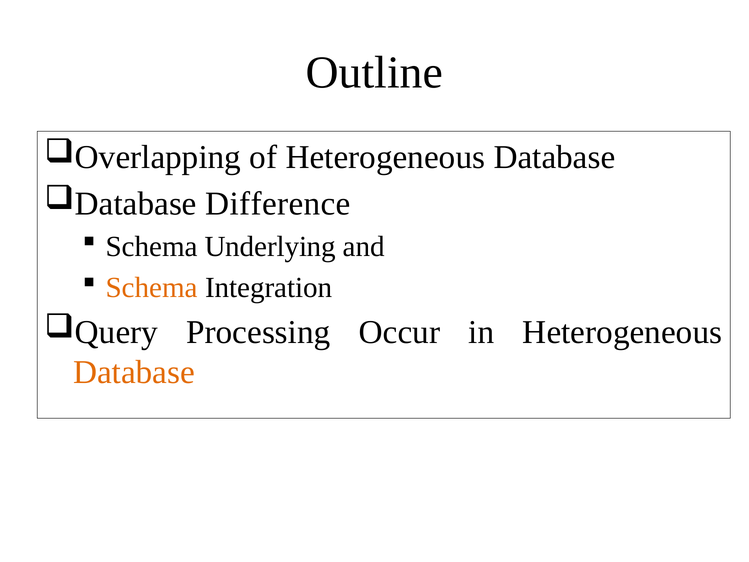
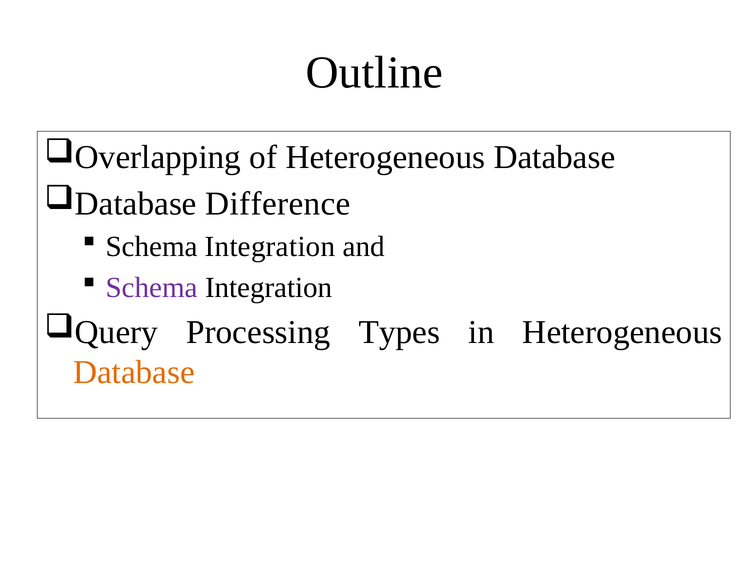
Underlying at (270, 247): Underlying -> Integration
Schema at (152, 288) colour: orange -> purple
Occur: Occur -> Types
